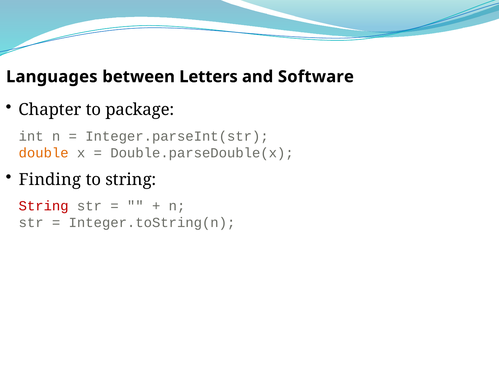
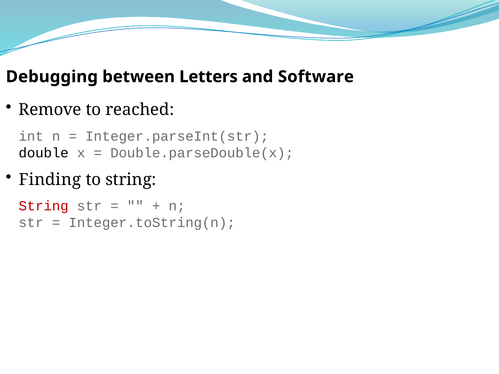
Languages: Languages -> Debugging
Chapter: Chapter -> Remove
package: package -> reached
double colour: orange -> black
